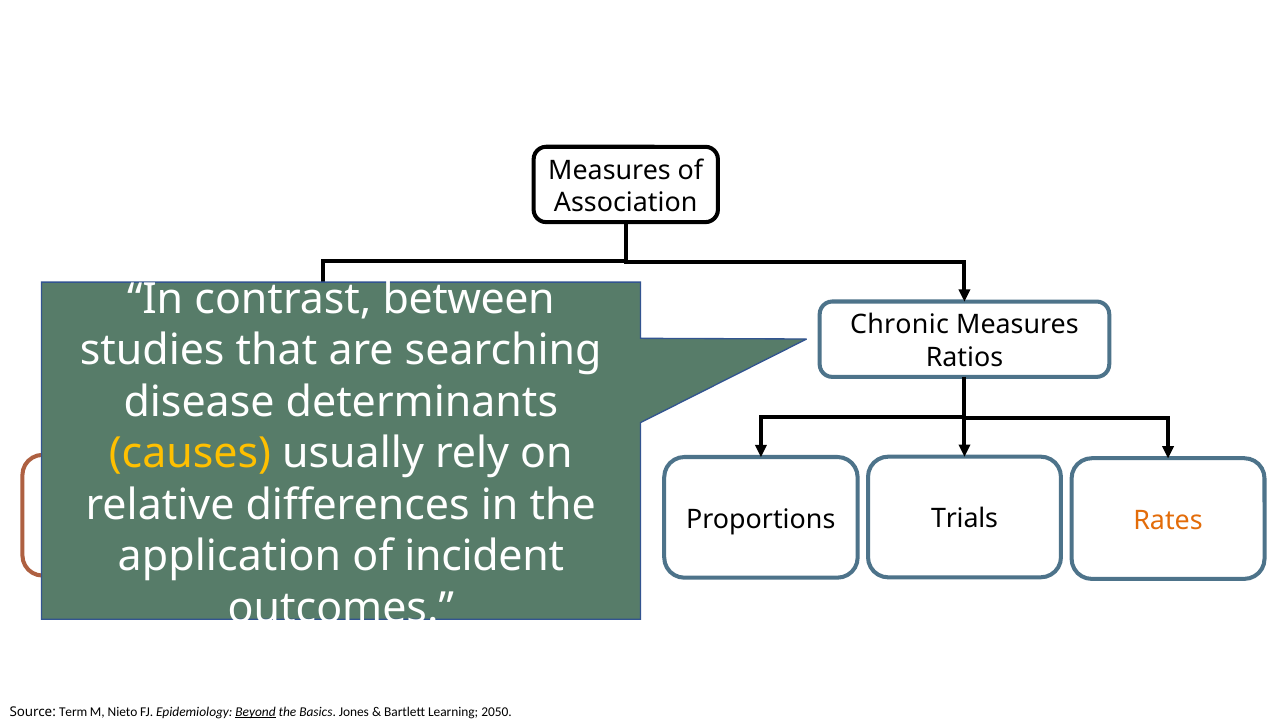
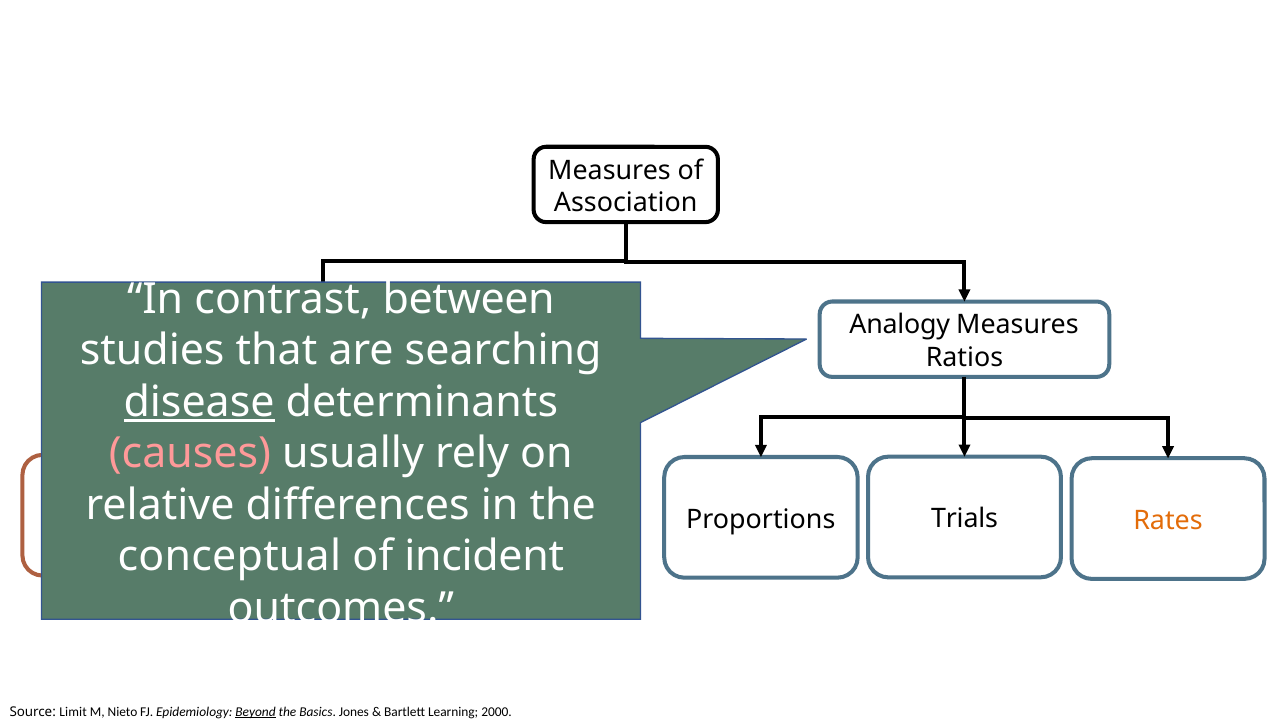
Chronic: Chronic -> Analogy
disease underline: none -> present
causes colour: yellow -> pink
application: application -> conceptual
Term: Term -> Limit
2050: 2050 -> 2000
